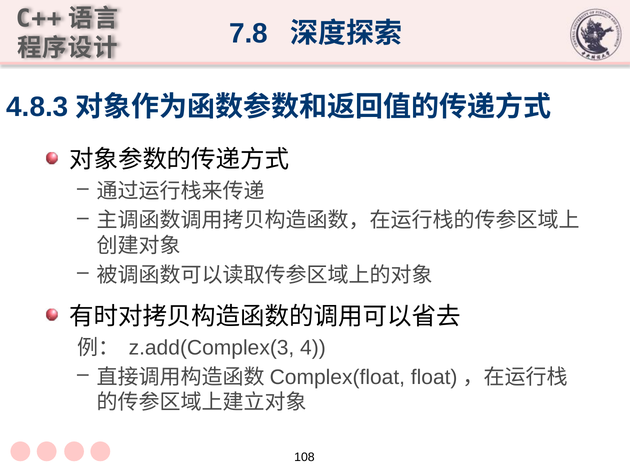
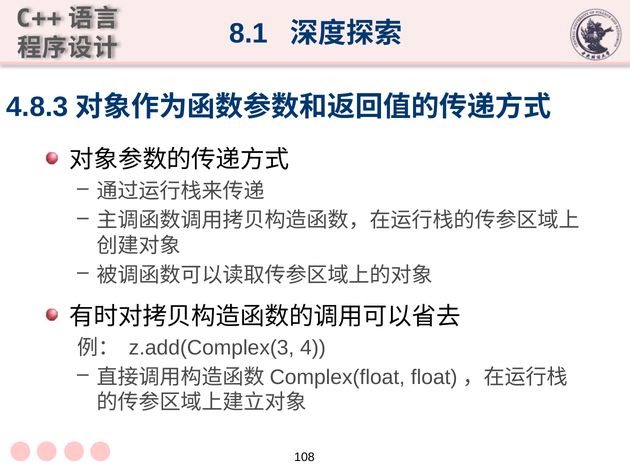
7.8: 7.8 -> 8.1
